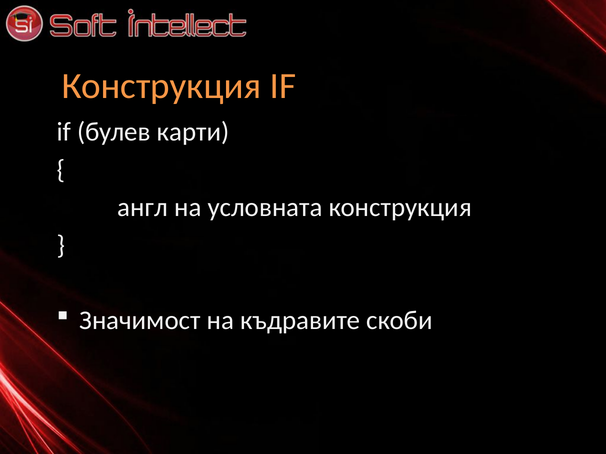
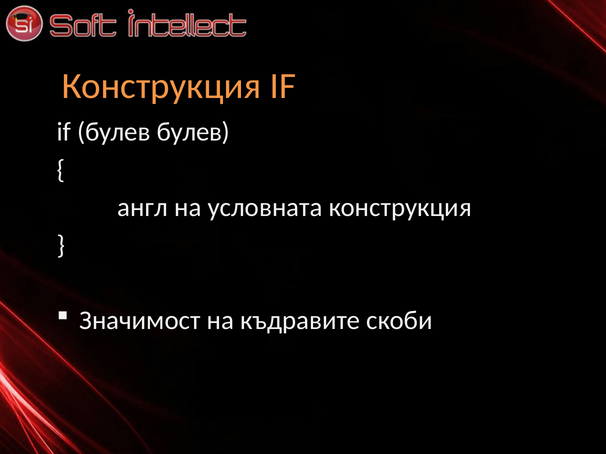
булев карти: карти -> булев
